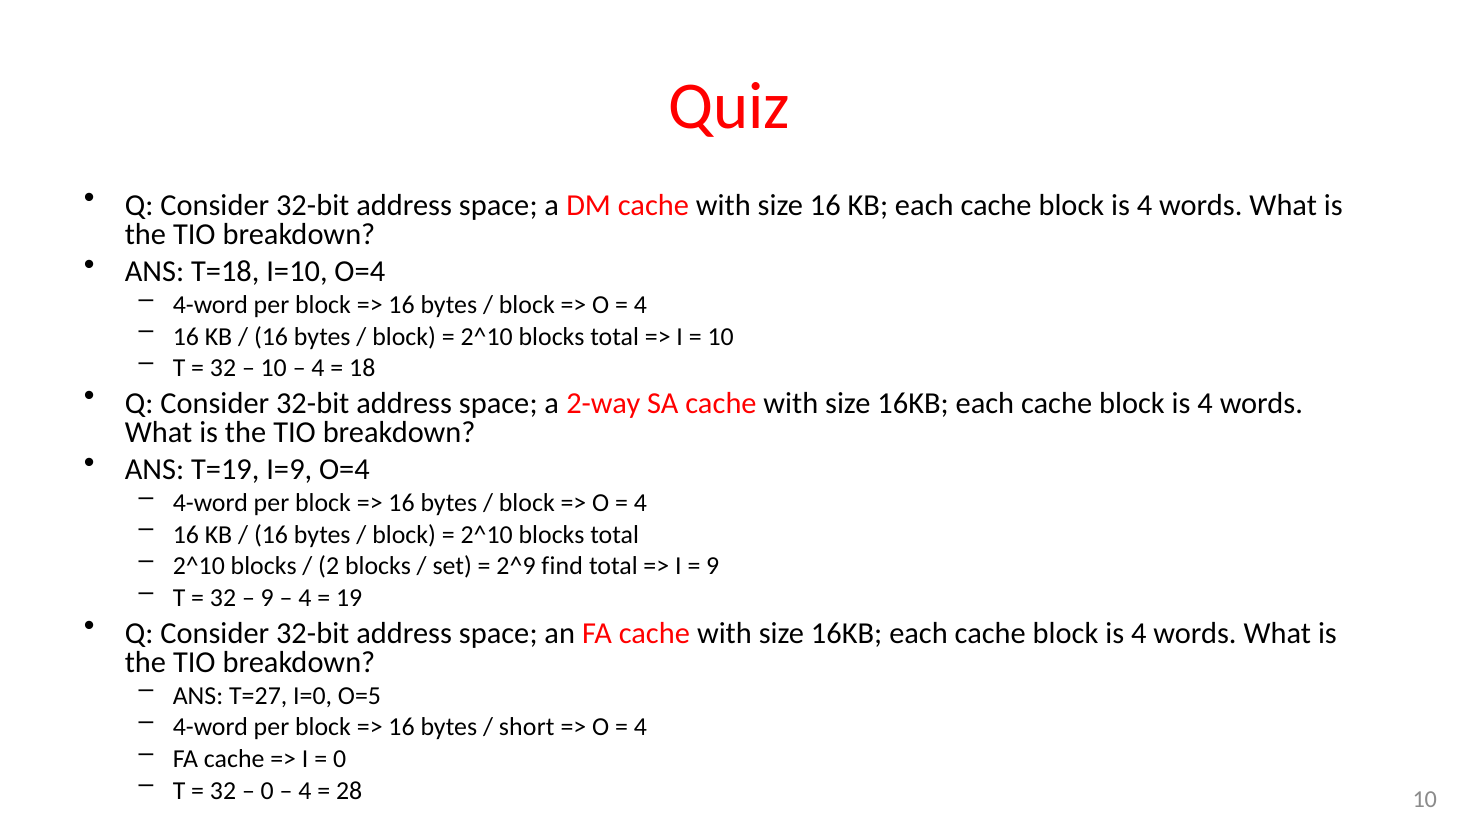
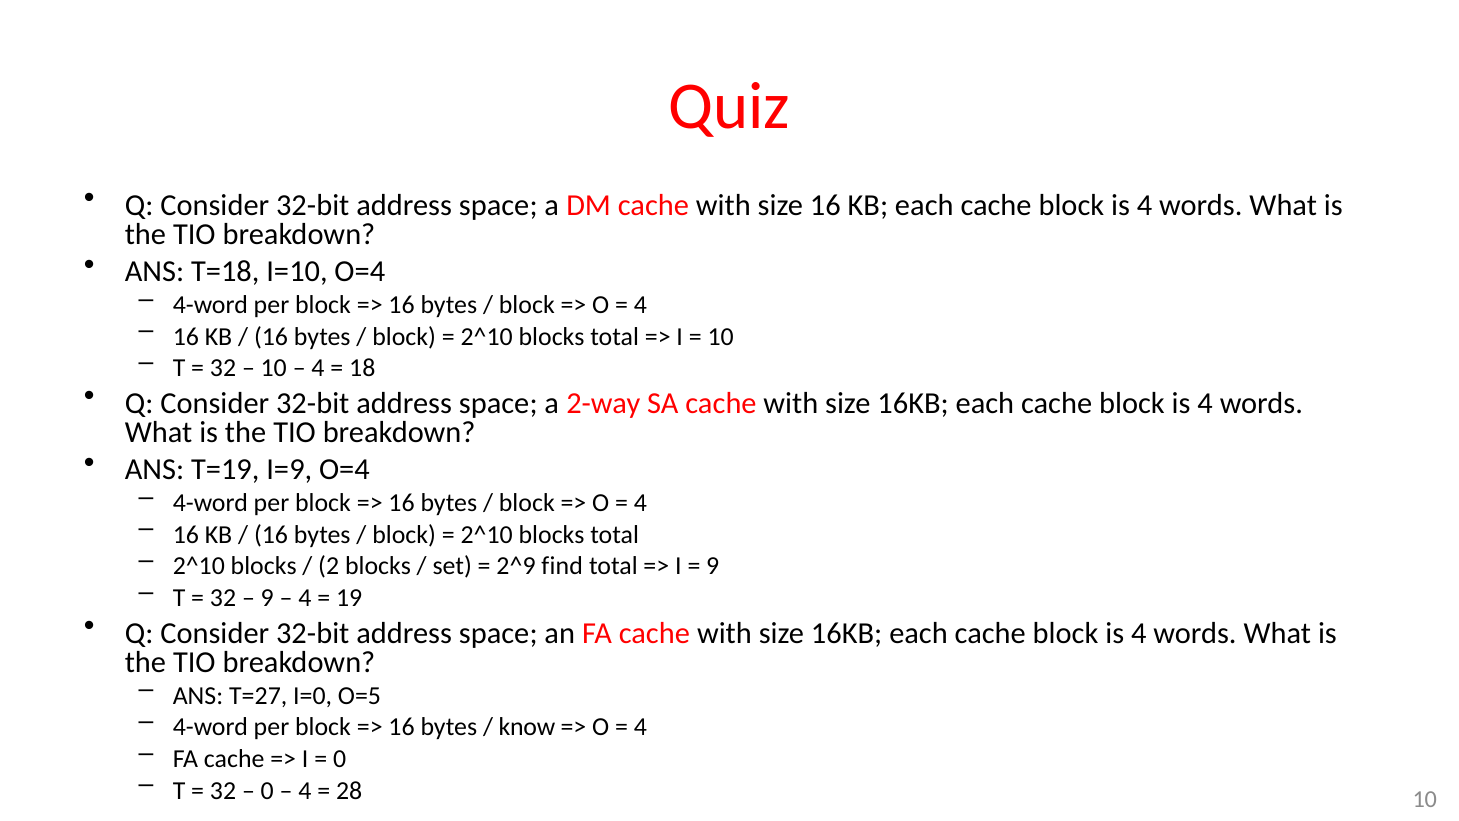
short: short -> know
